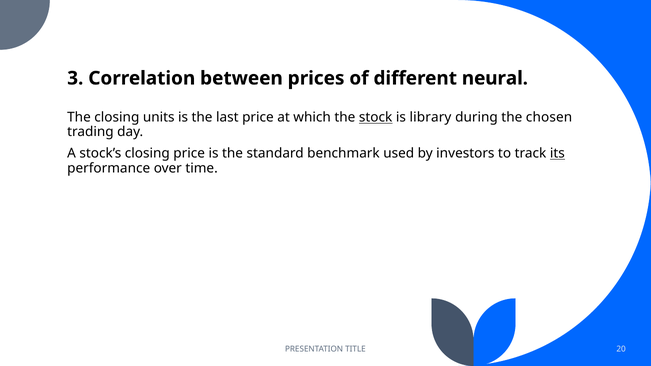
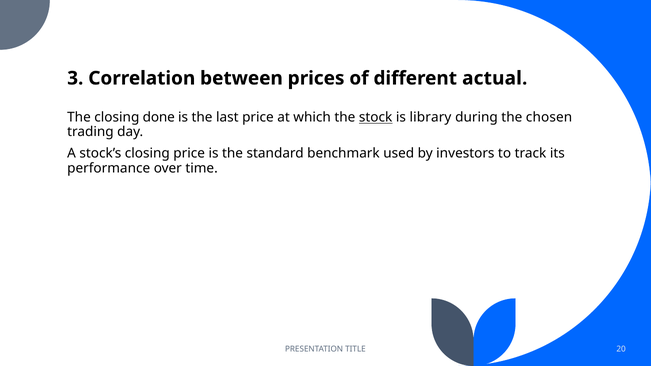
neural: neural -> actual
units: units -> done
its underline: present -> none
